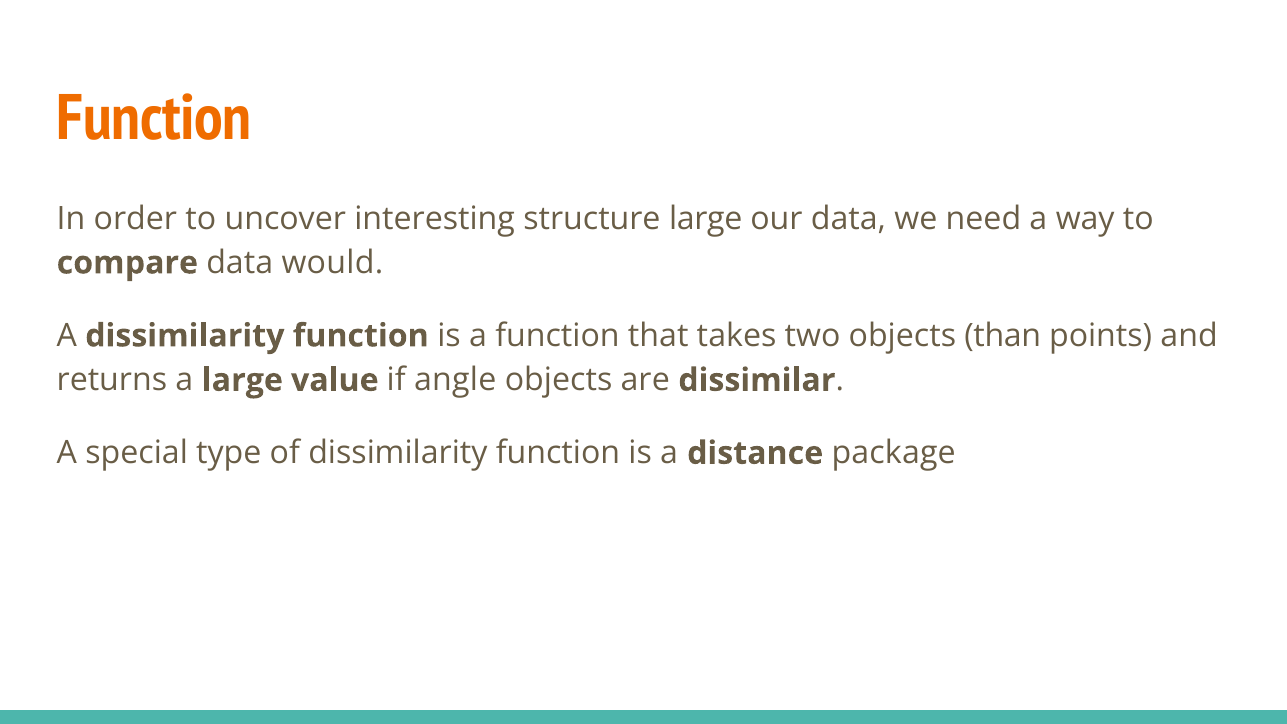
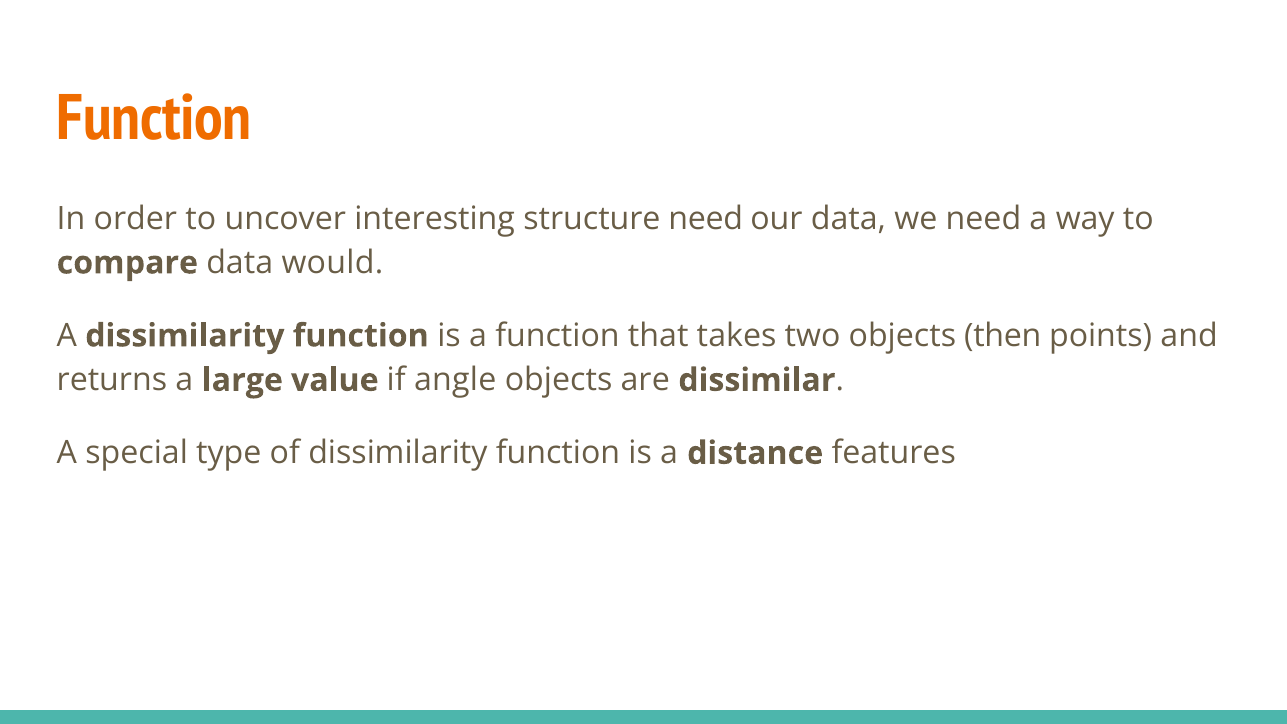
structure large: large -> need
than: than -> then
package: package -> features
